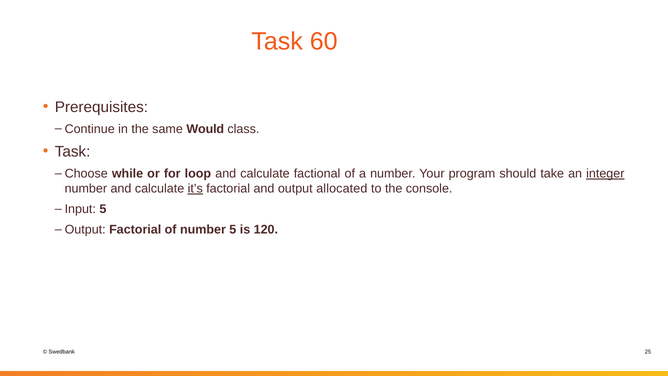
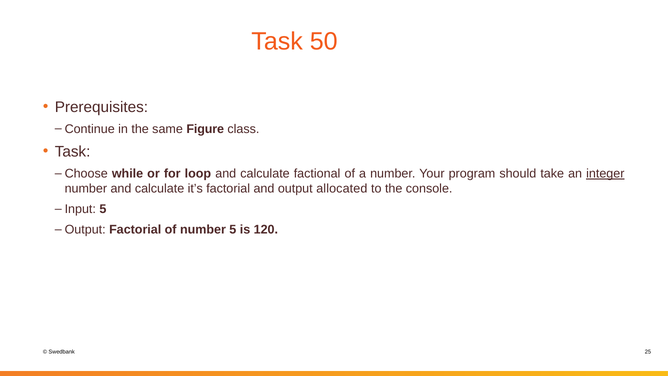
60: 60 -> 50
Would: Would -> Figure
it’s underline: present -> none
